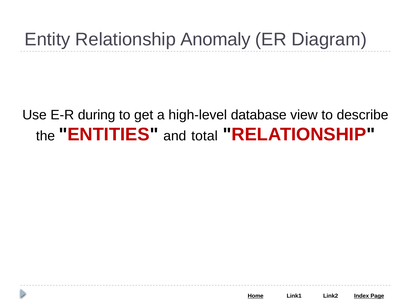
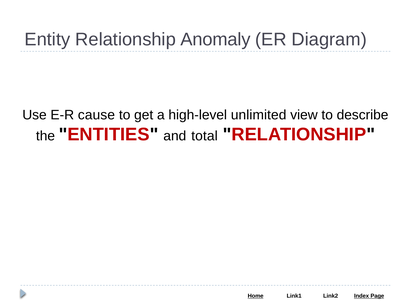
during: during -> cause
database: database -> unlimited
